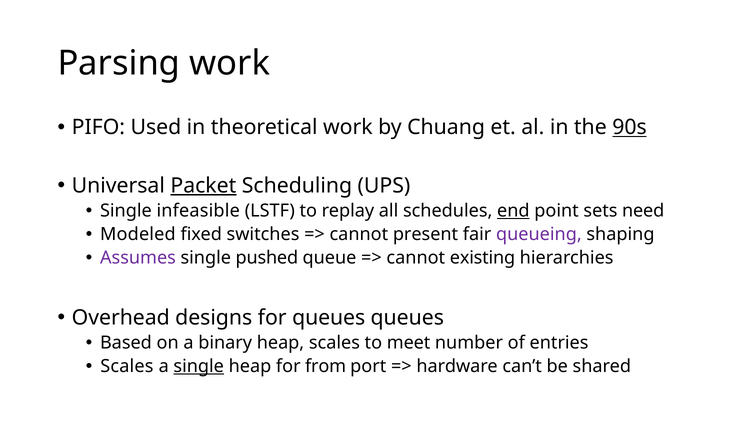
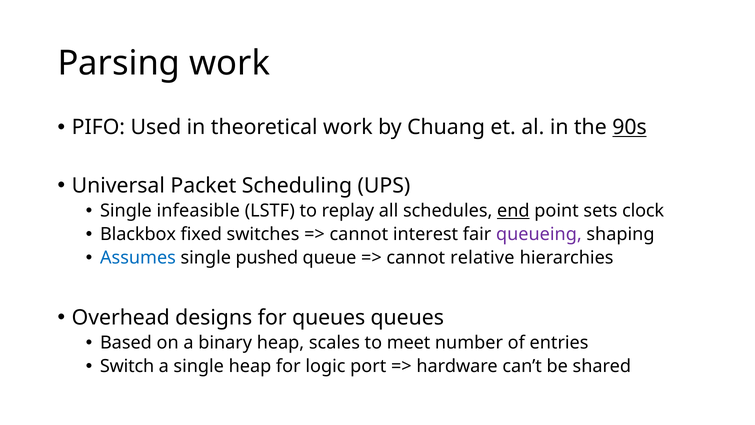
Packet underline: present -> none
need: need -> clock
Modeled: Modeled -> Blackbox
present: present -> interest
Assumes colour: purple -> blue
existing: existing -> relative
Scales at (127, 366): Scales -> Switch
single at (199, 366) underline: present -> none
from: from -> logic
